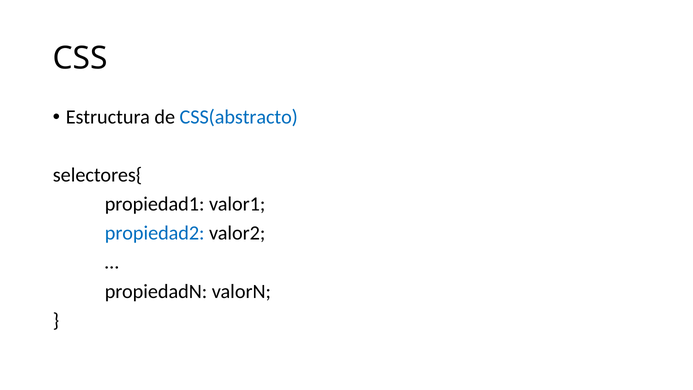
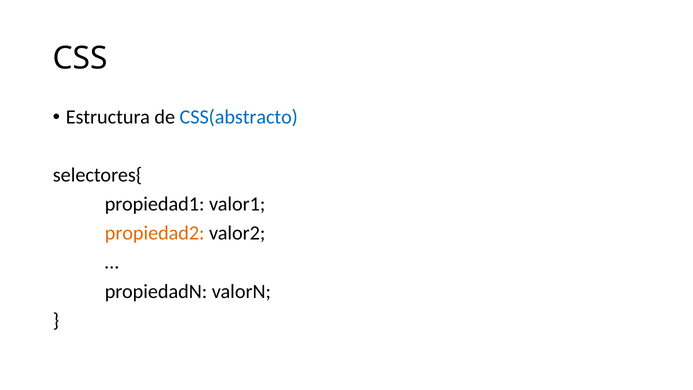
propiedad2 colour: blue -> orange
